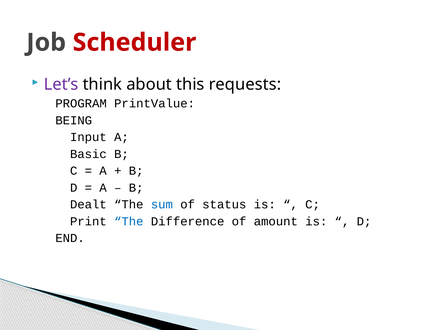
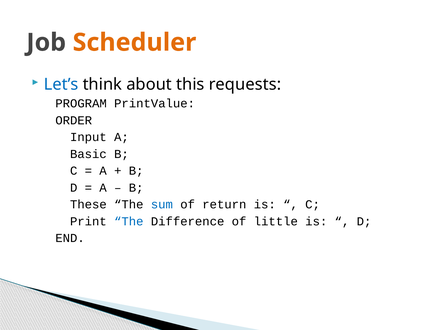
Scheduler colour: red -> orange
Let’s colour: purple -> blue
BEING: BEING -> ORDER
Dealt: Dealt -> These
status: status -> return
amount: amount -> little
